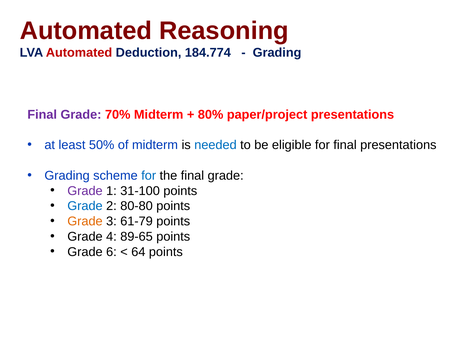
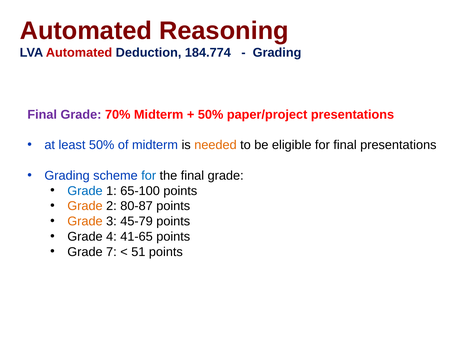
80% at (211, 114): 80% -> 50%
needed colour: blue -> orange
Grade at (85, 191) colour: purple -> blue
31-100: 31-100 -> 65-100
Grade at (85, 206) colour: blue -> orange
80-80: 80-80 -> 80-87
61-79: 61-79 -> 45-79
89-65: 89-65 -> 41-65
6: 6 -> 7
64: 64 -> 51
